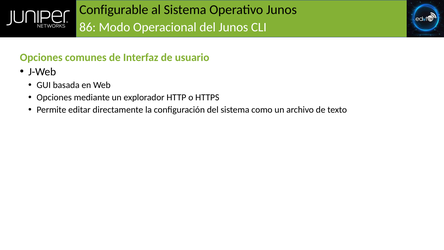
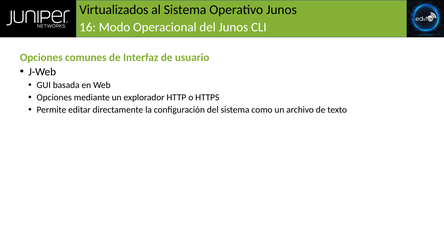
Configurable: Configurable -> Virtualizados
86: 86 -> 16
